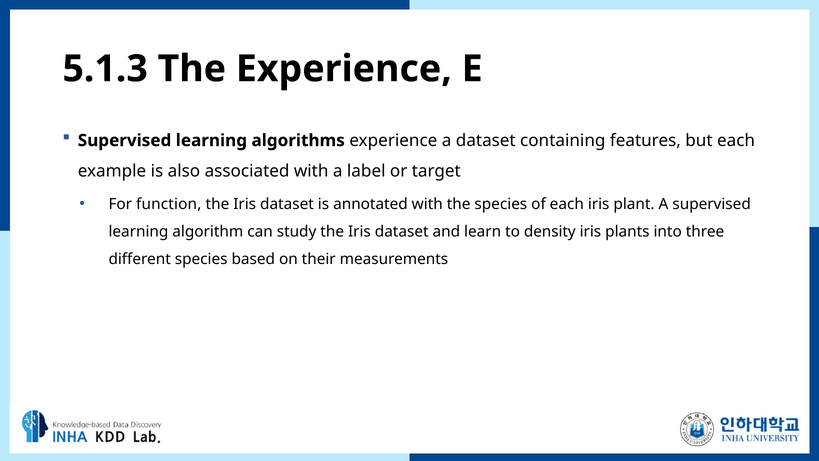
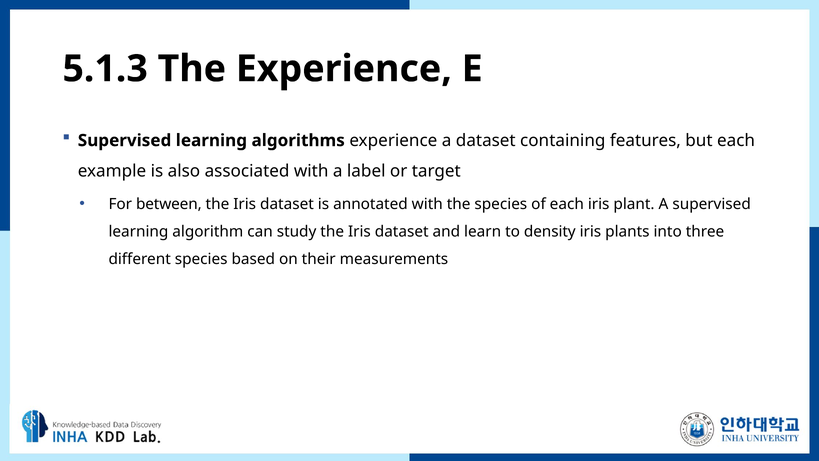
function: function -> between
